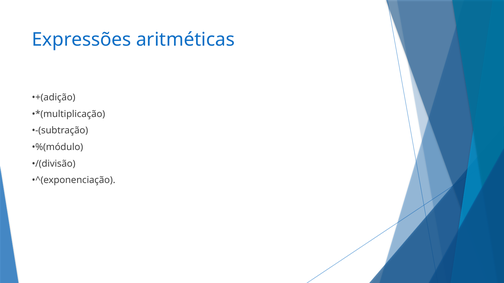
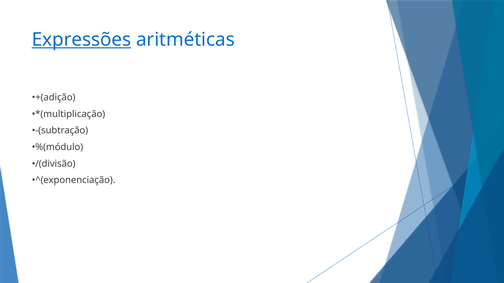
Expressões underline: none -> present
